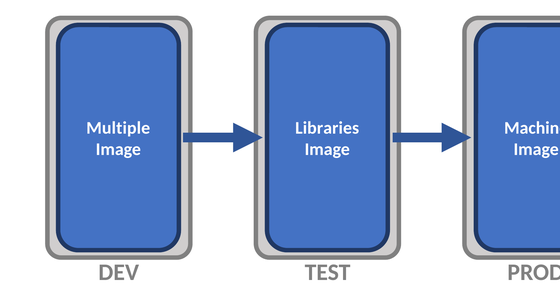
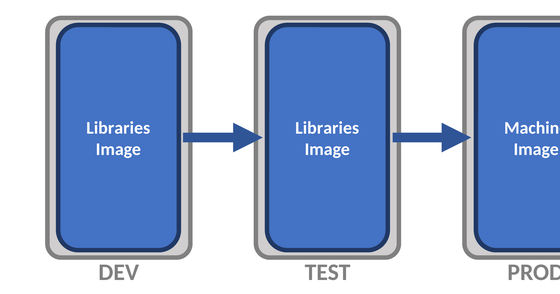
Multiple at (118, 128): Multiple -> Libraries
